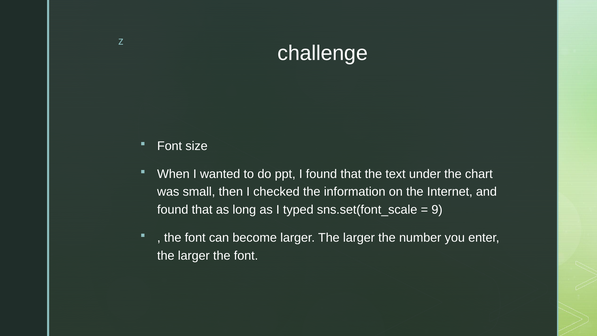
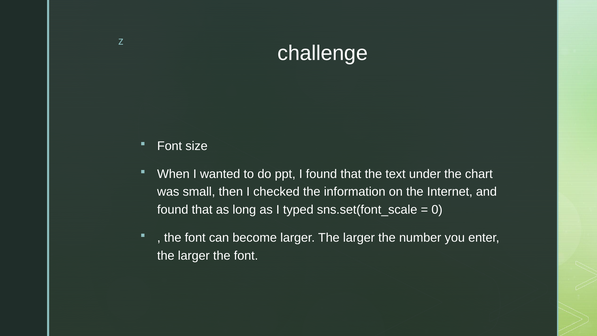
9: 9 -> 0
